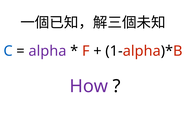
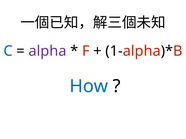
How colour: purple -> blue
